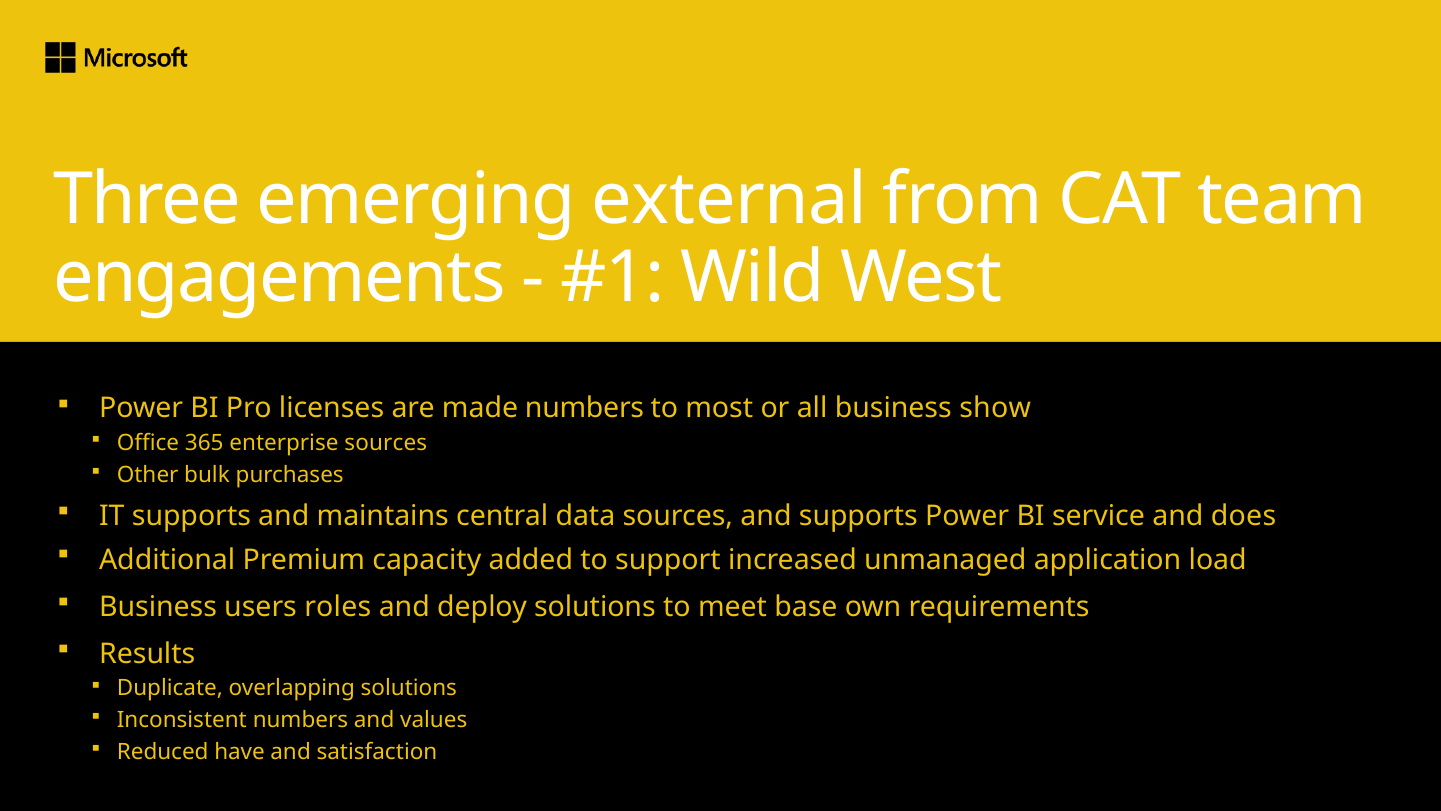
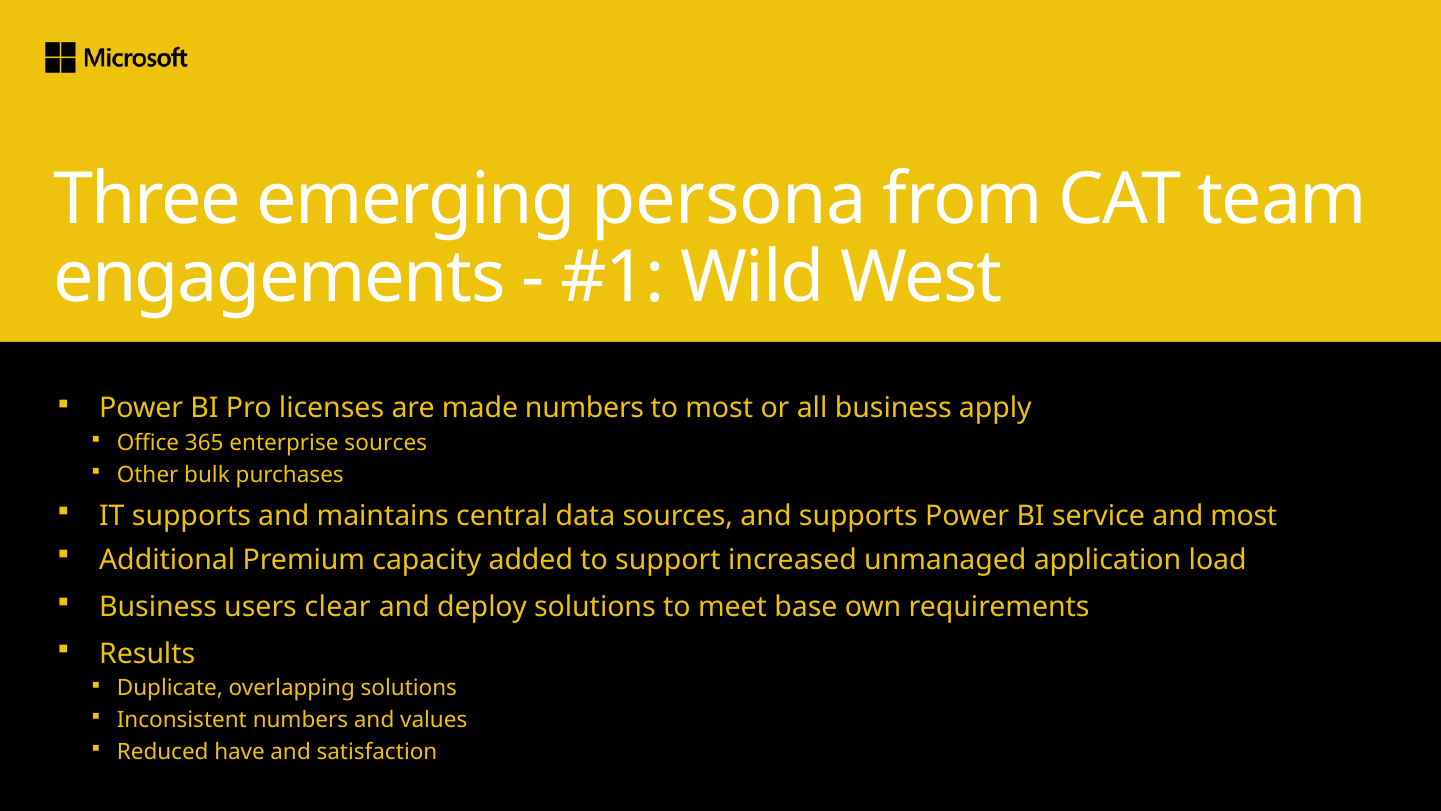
external: external -> persona
show: show -> apply
and does: does -> most
roles: roles -> clear
